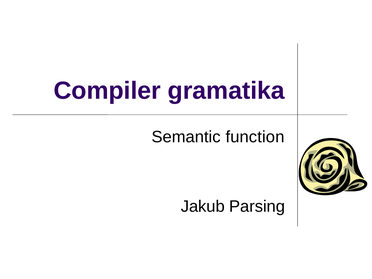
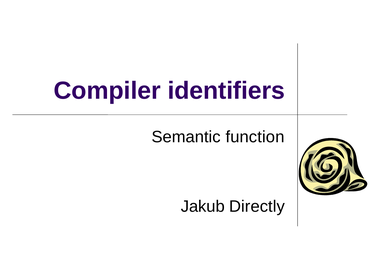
gramatika: gramatika -> identifiers
Parsing: Parsing -> Directly
